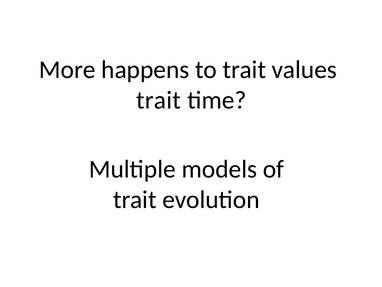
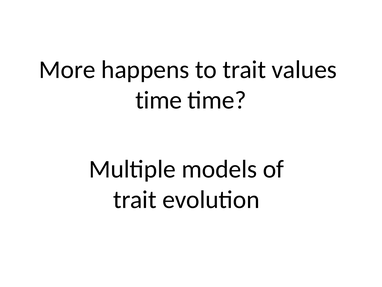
trait at (158, 100): trait -> time
